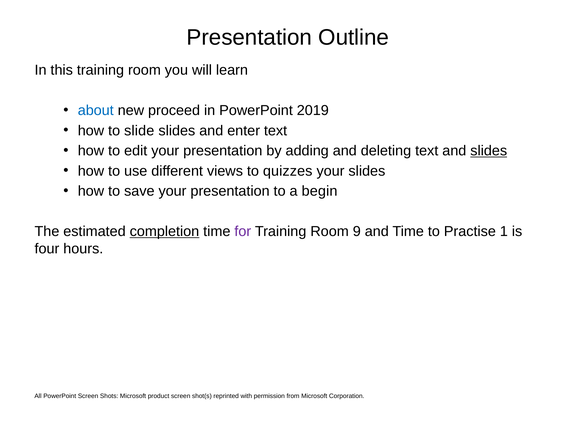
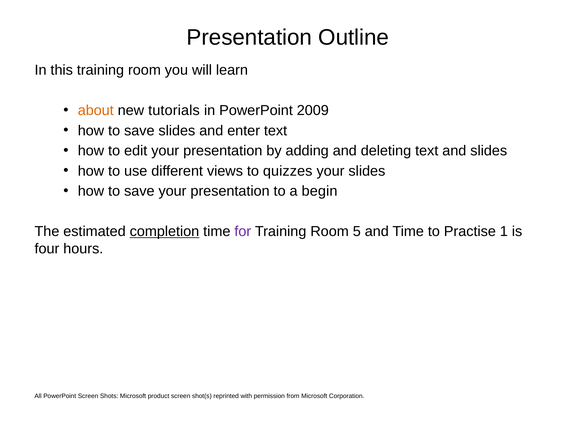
about colour: blue -> orange
proceed: proceed -> tutorials
2019: 2019 -> 2009
slide at (139, 131): slide -> save
slides at (489, 151) underline: present -> none
9: 9 -> 5
